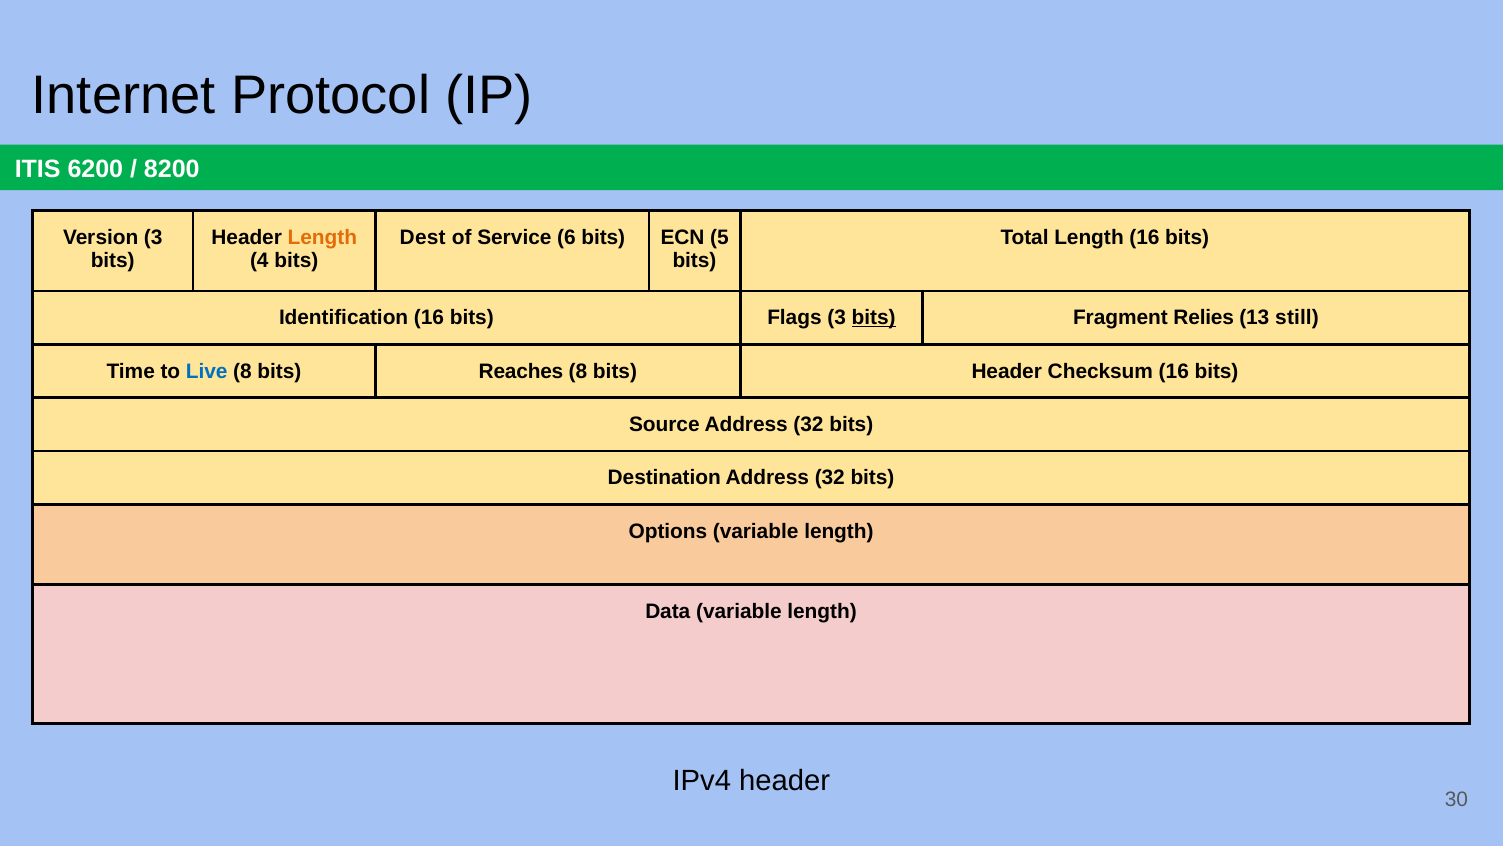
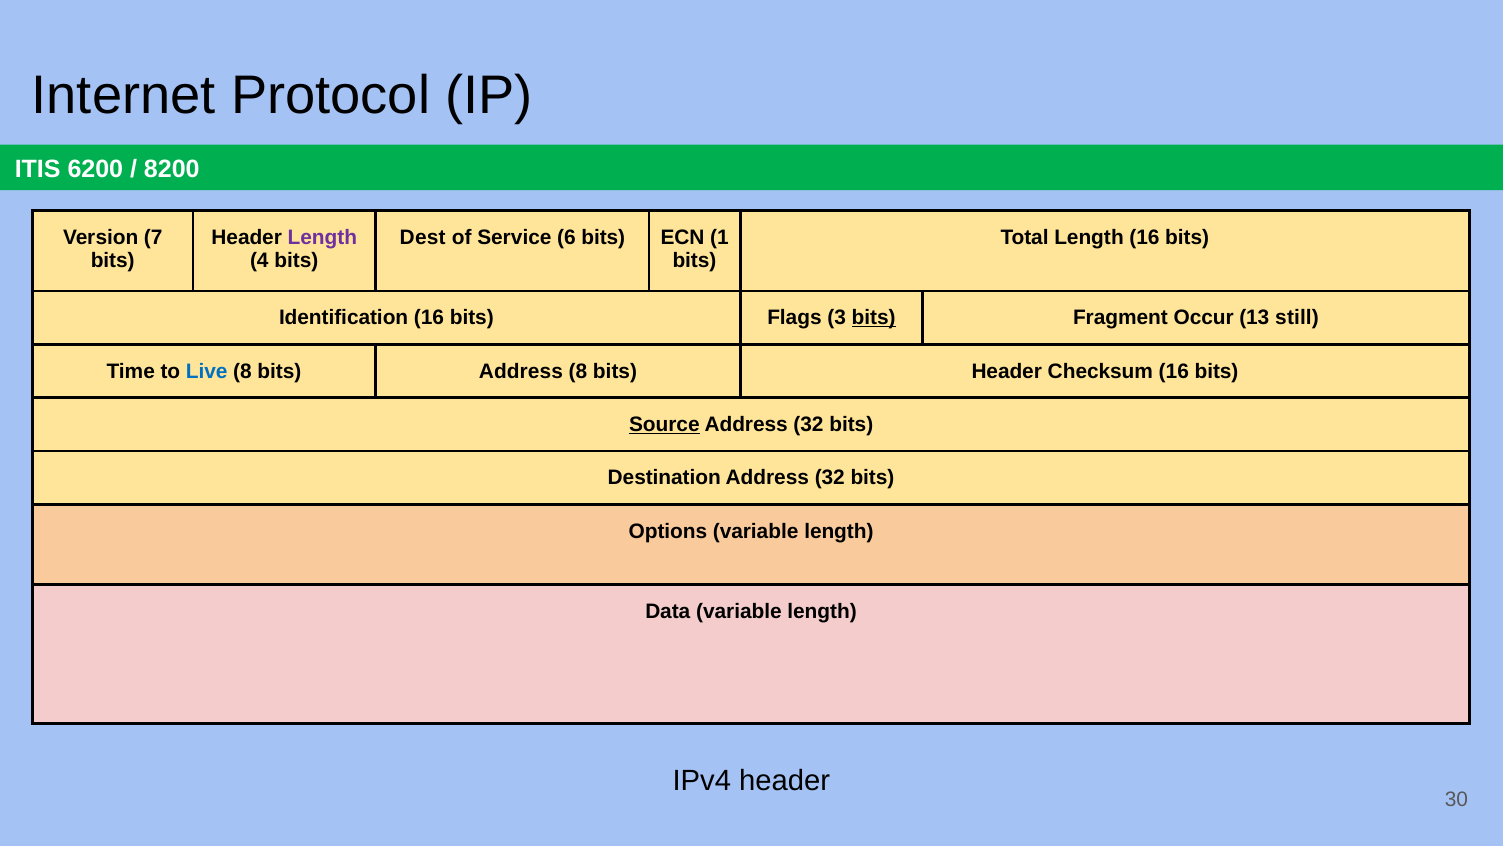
Version 3: 3 -> 7
Length at (322, 237) colour: orange -> purple
5: 5 -> 1
Relies: Relies -> Occur
bits Reaches: Reaches -> Address
Source underline: none -> present
